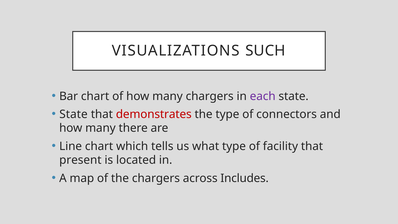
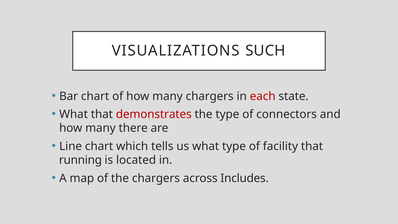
each colour: purple -> red
State at (73, 114): State -> What
present: present -> running
